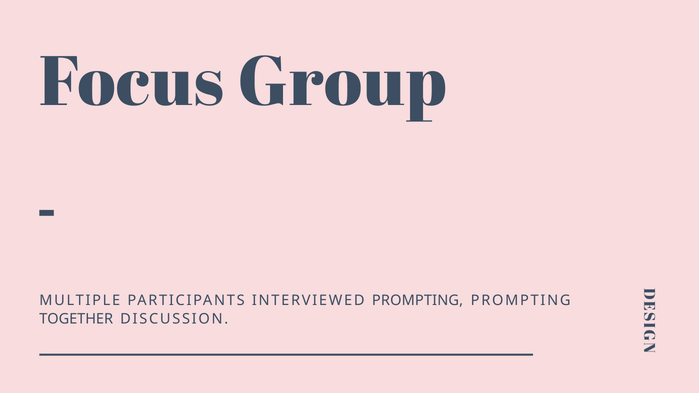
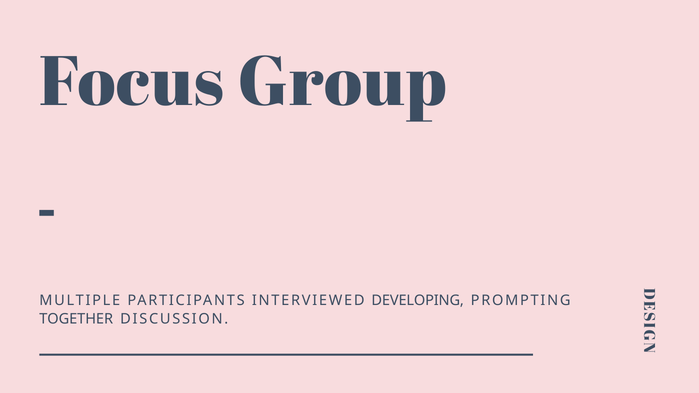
INTERVIEWED PROMPTING: PROMPTING -> DEVELOPING
